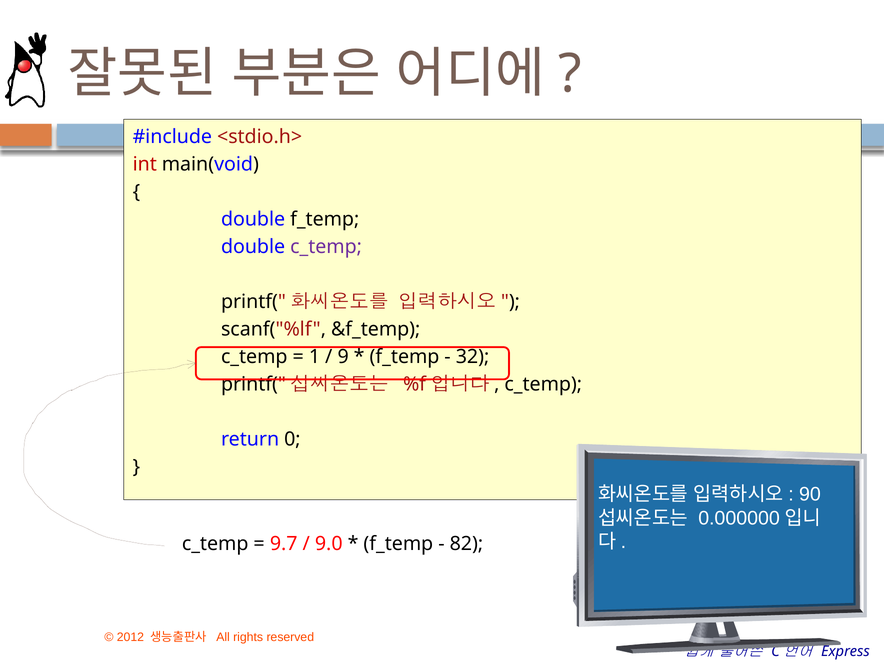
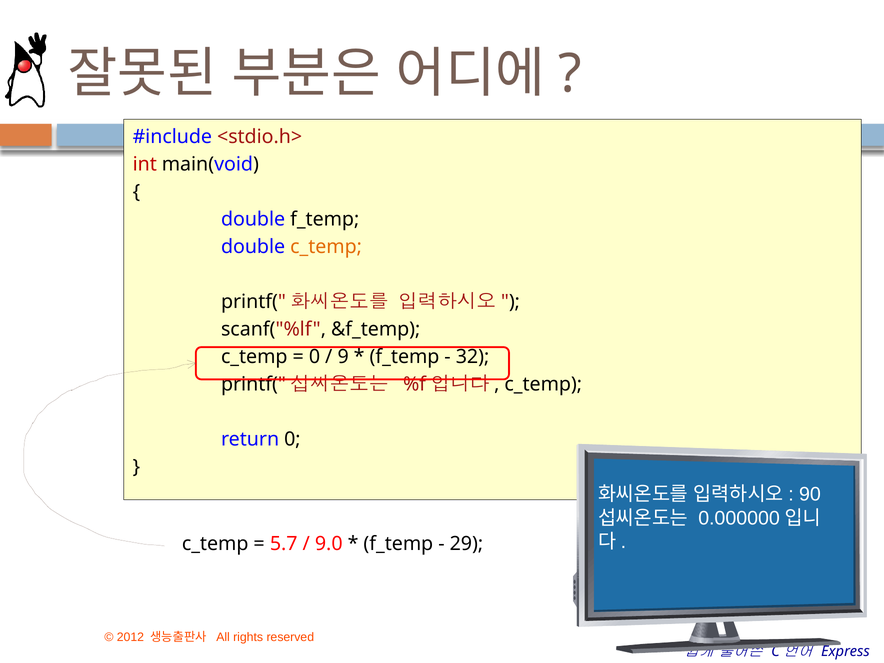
c_temp at (326, 247) colour: purple -> orange
1 at (315, 357): 1 -> 0
9.7: 9.7 -> 5.7
82: 82 -> 29
